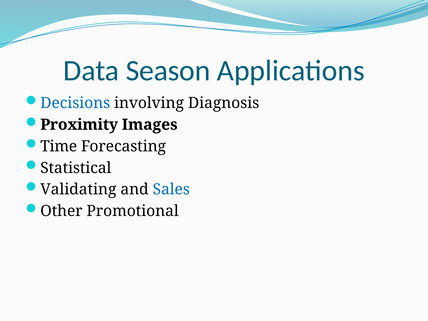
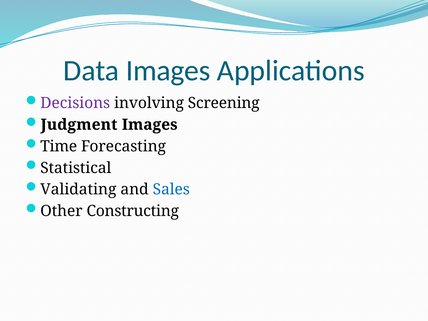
Data Season: Season -> Images
Decisions colour: blue -> purple
Diagnosis: Diagnosis -> Screening
Proximity: Proximity -> Judgment
Promotional: Promotional -> Constructing
